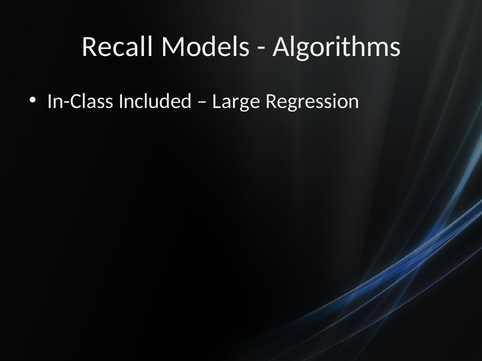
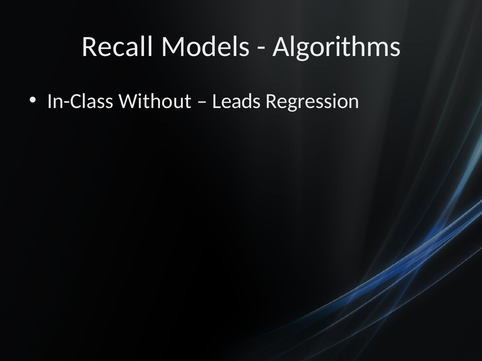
Included: Included -> Without
Large: Large -> Leads
